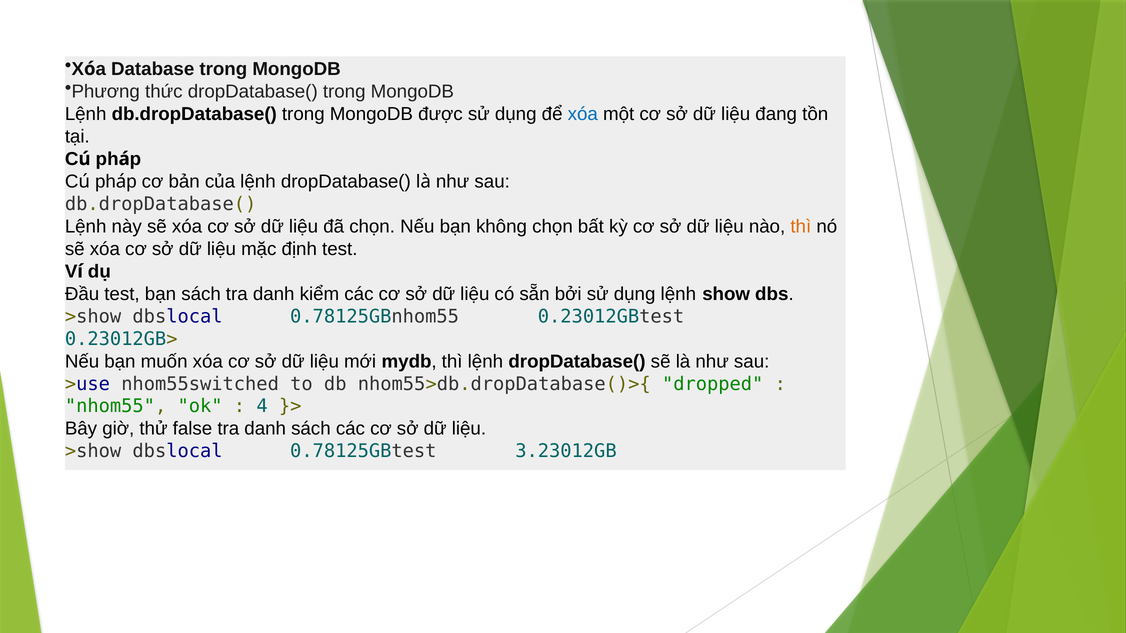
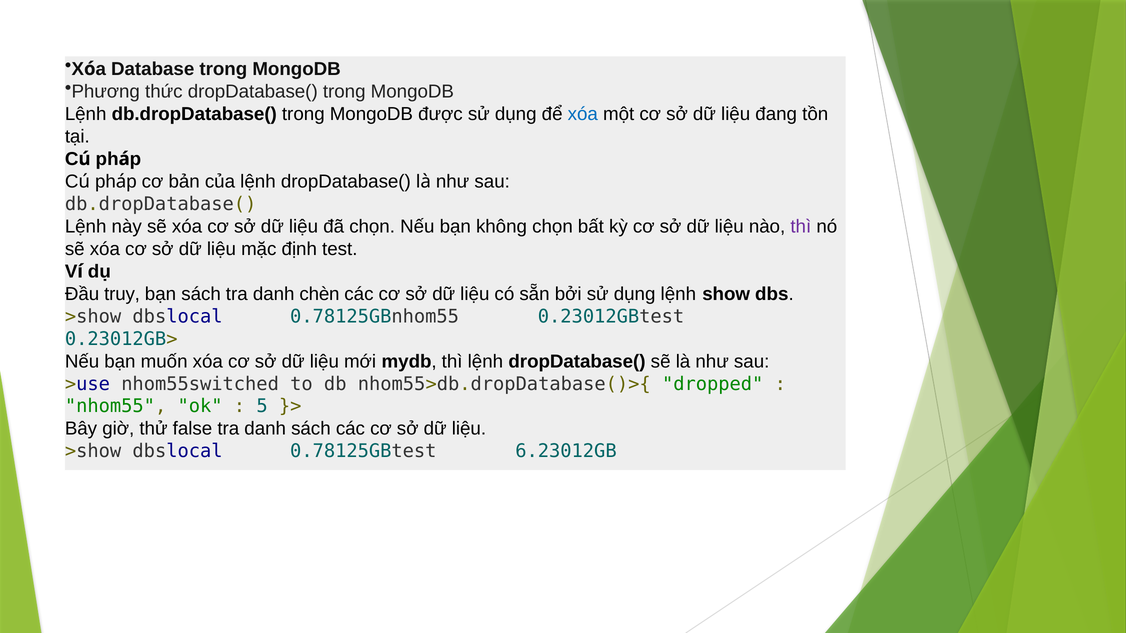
thì at (801, 226) colour: orange -> purple
Đầu test: test -> truy
kiểm: kiểm -> chèn
4: 4 -> 5
3.23012GB: 3.23012GB -> 6.23012GB
